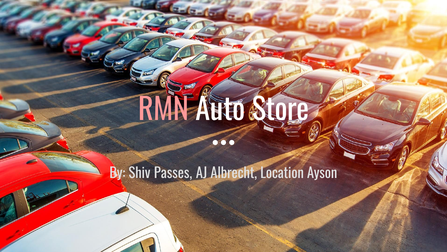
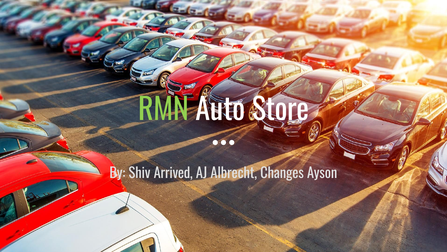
RMN colour: pink -> light green
Passes: Passes -> Arrived
Location: Location -> Changes
